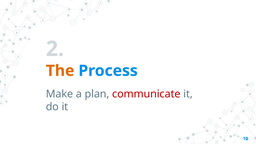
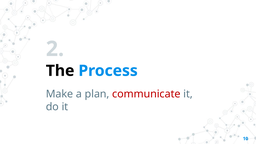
The colour: orange -> black
